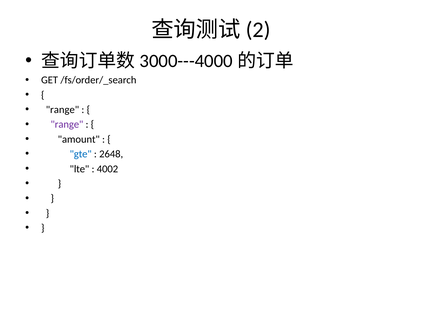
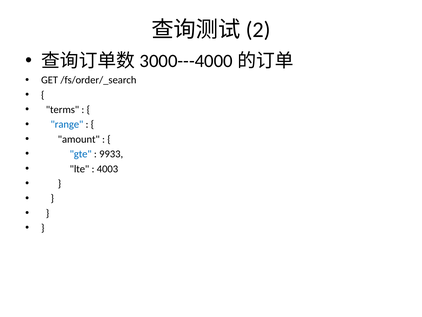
range at (62, 110): range -> terms
range at (67, 124) colour: purple -> blue
2648: 2648 -> 9933
4002: 4002 -> 4003
